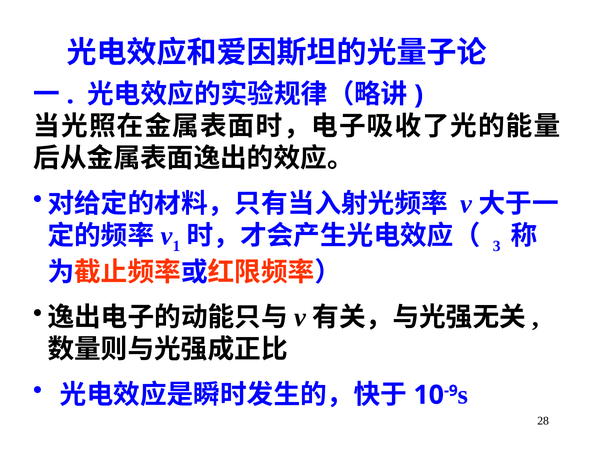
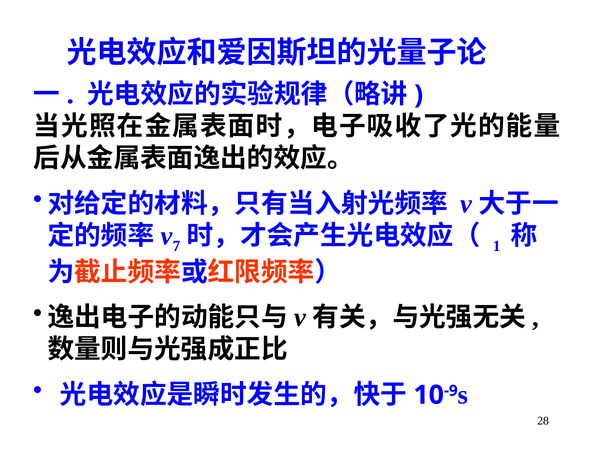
3: 3 -> 1
1: 1 -> 7
